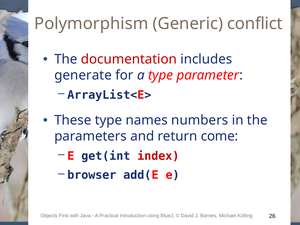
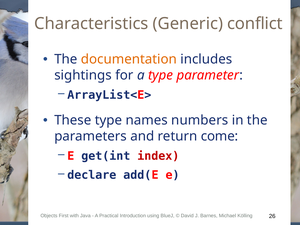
Polymorphism: Polymorphism -> Characteristics
documentation colour: red -> orange
generate: generate -> sightings
browser: browser -> declare
